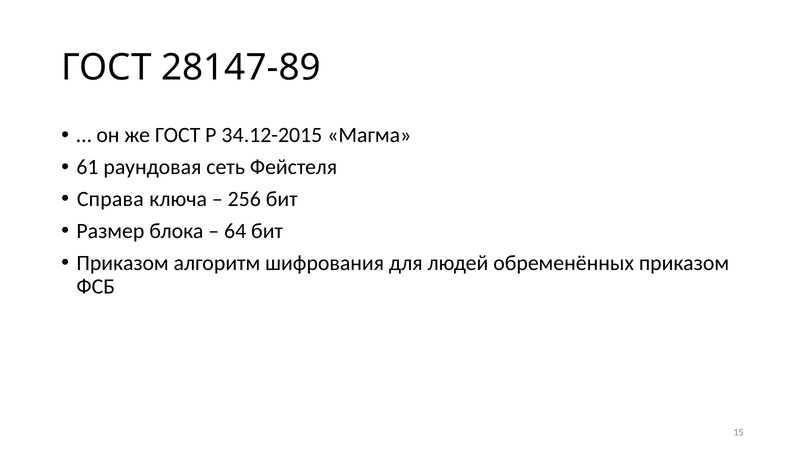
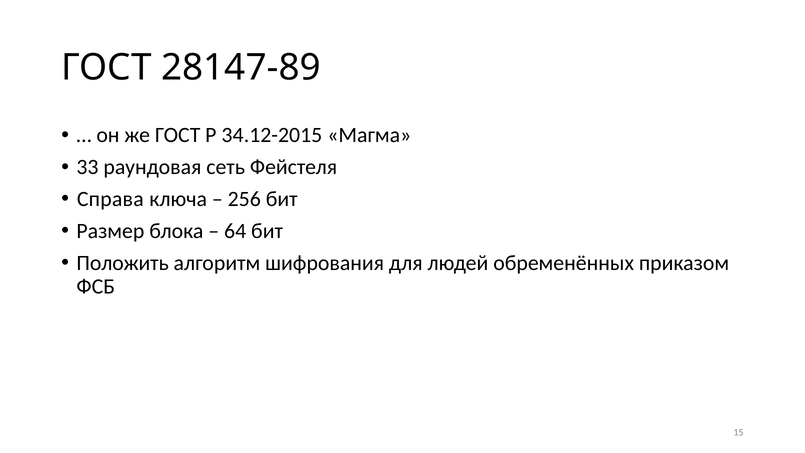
61: 61 -> 33
Приказом at (123, 263): Приказом -> Положить
